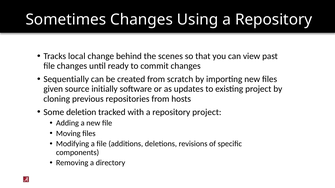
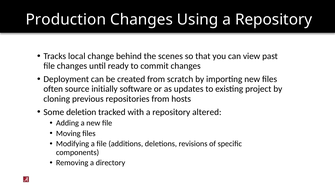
Sometimes: Sometimes -> Production
Sequentially: Sequentially -> Deployment
given: given -> often
repository project: project -> altered
